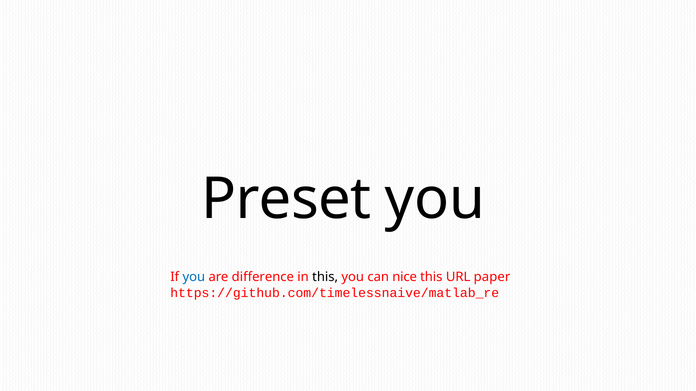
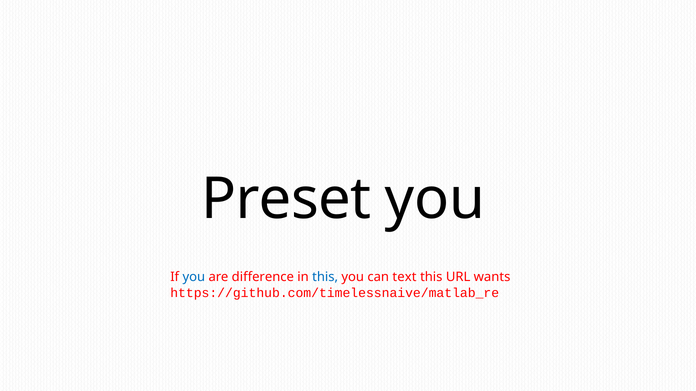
this at (325, 277) colour: black -> blue
nice: nice -> text
paper: paper -> wants
